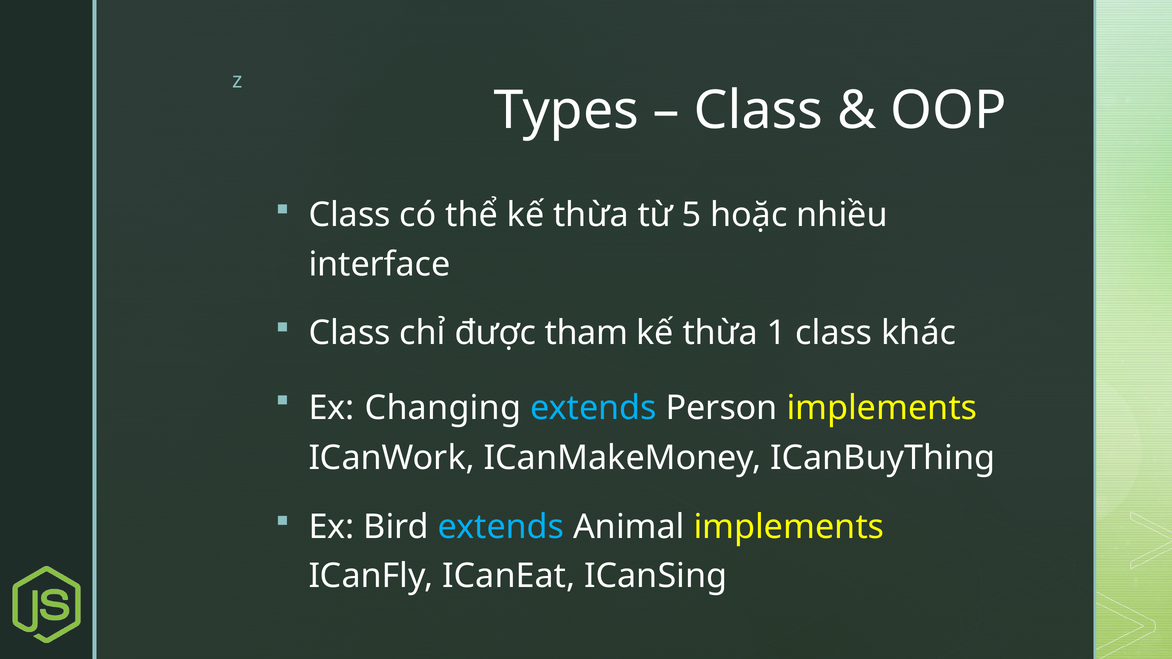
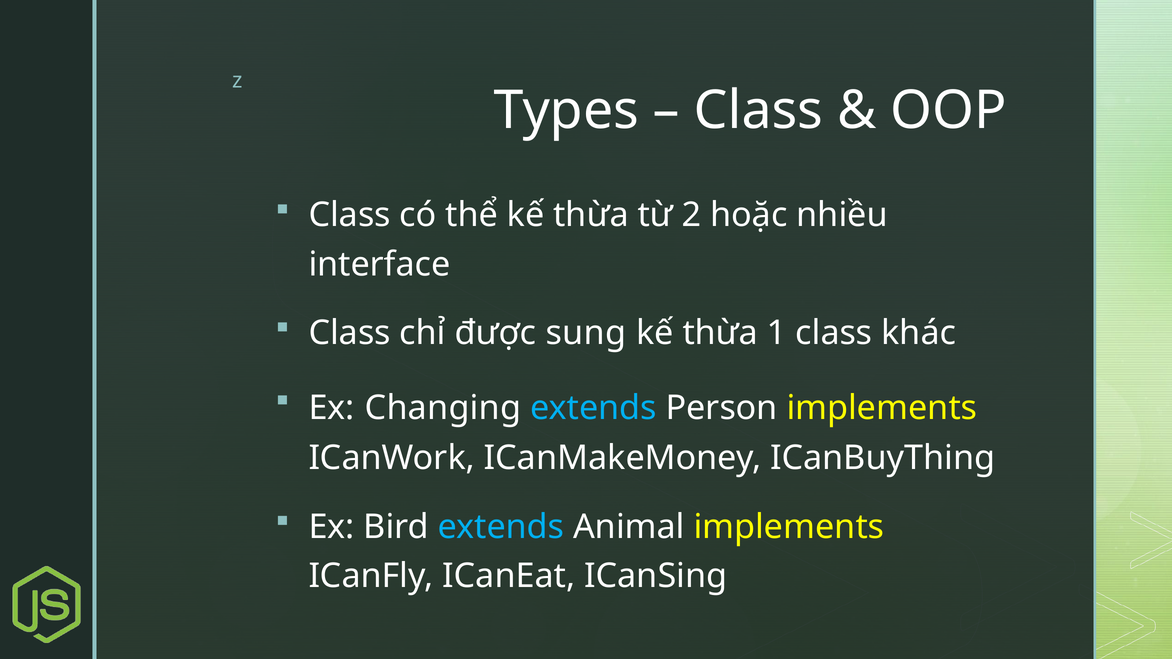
5: 5 -> 2
tham: tham -> sung
